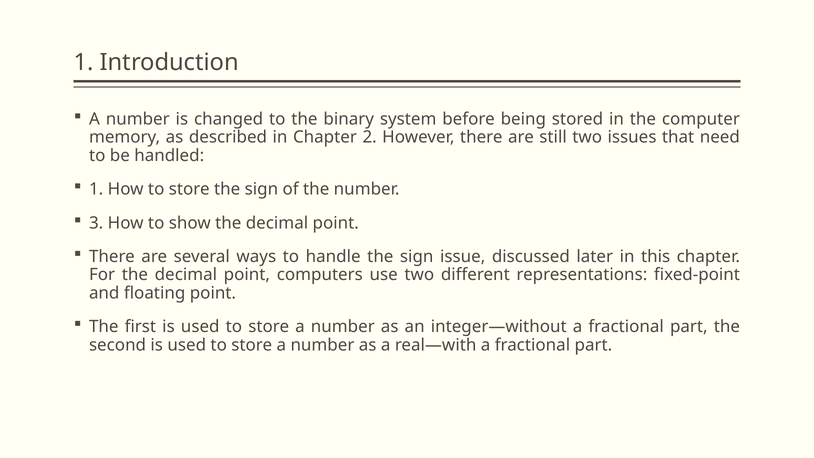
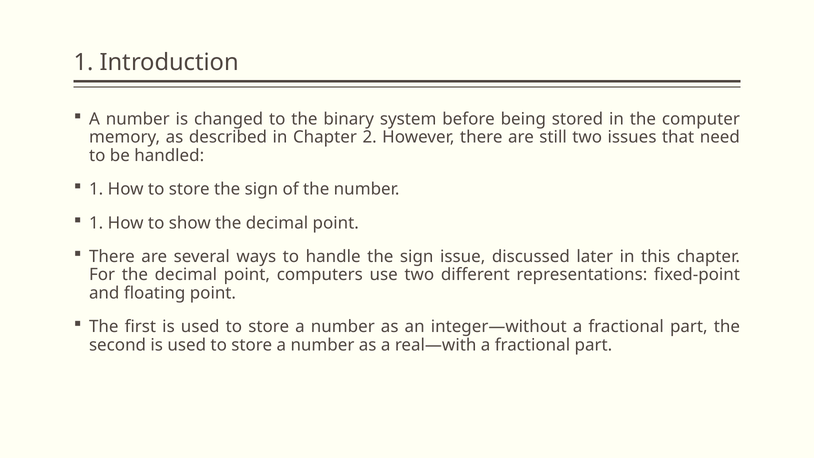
3 at (96, 223): 3 -> 1
